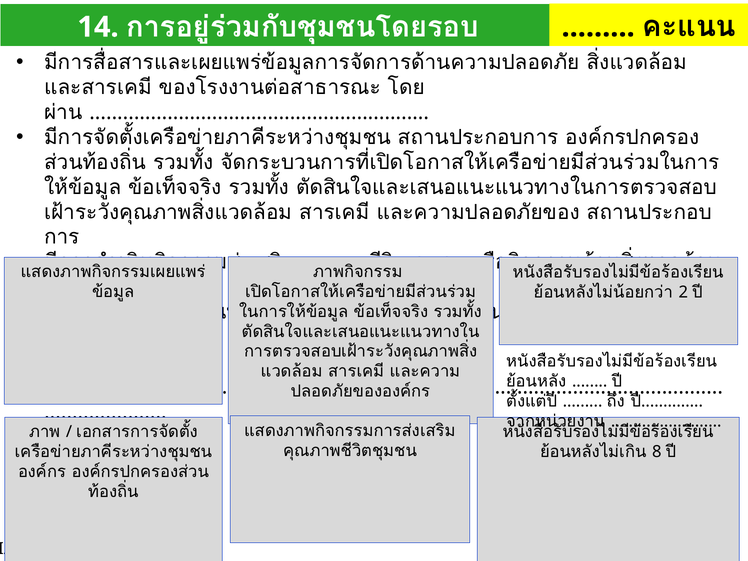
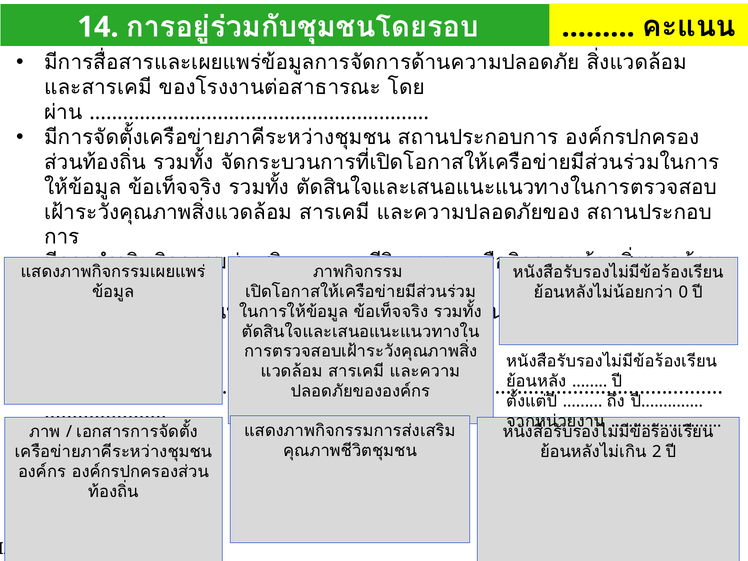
2: 2 -> 0
8: 8 -> 2
